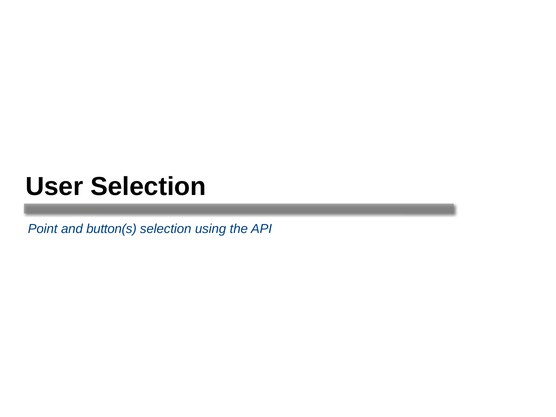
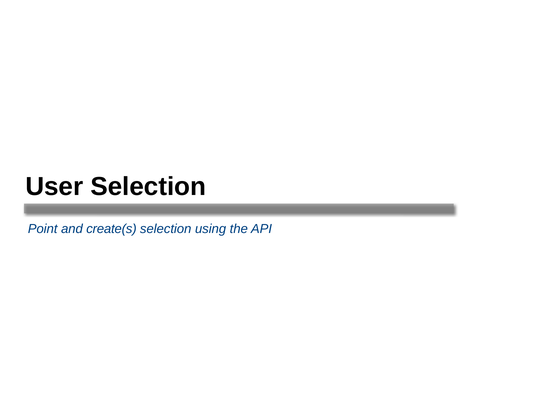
button(s: button(s -> create(s
